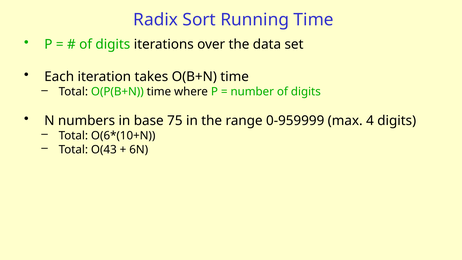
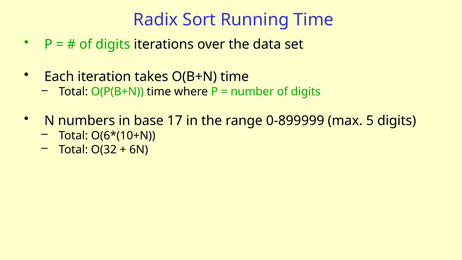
75: 75 -> 17
0-959999: 0-959999 -> 0-899999
4: 4 -> 5
O(43: O(43 -> O(32
